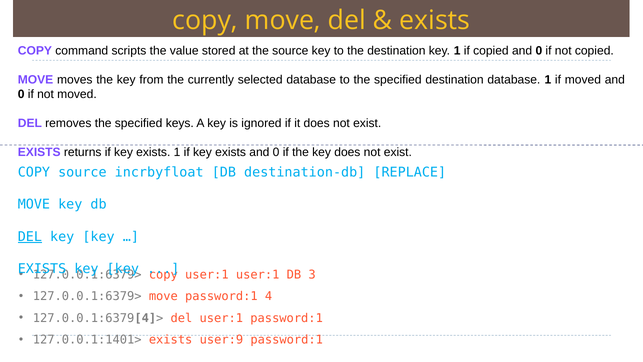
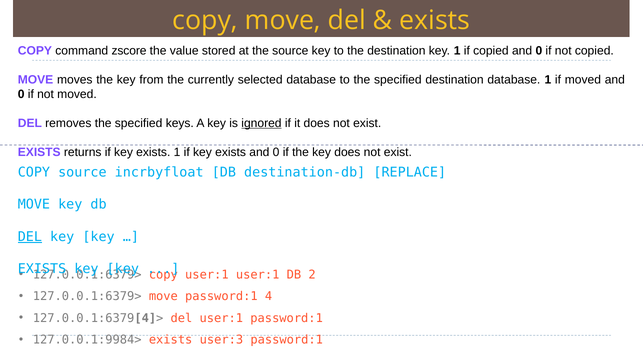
scripts: scripts -> zscore
ignored underline: none -> present
3: 3 -> 2
127.0.0.1:1401>: 127.0.0.1:1401> -> 127.0.0.1:9984>
user:9: user:9 -> user:3
